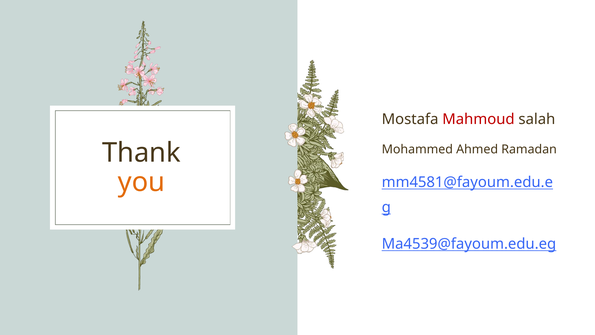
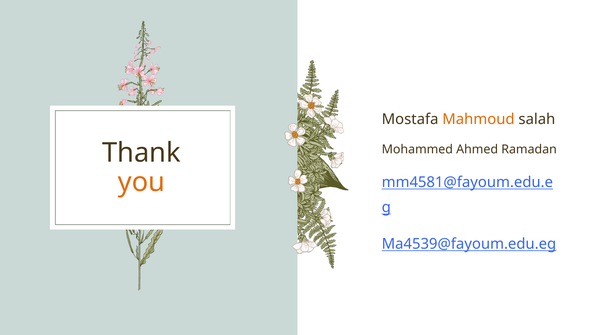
Mahmoud colour: red -> orange
